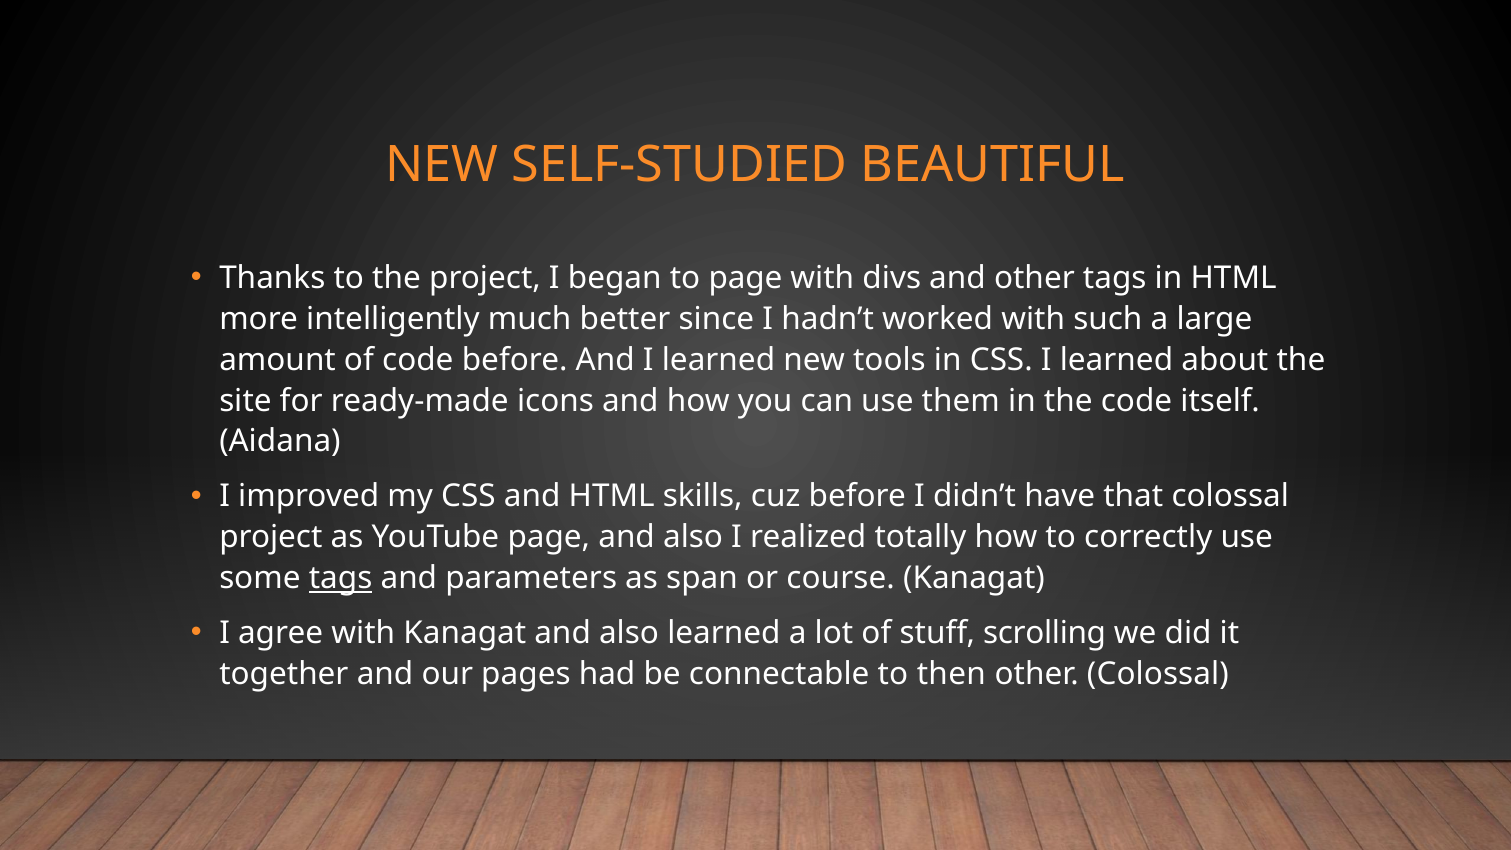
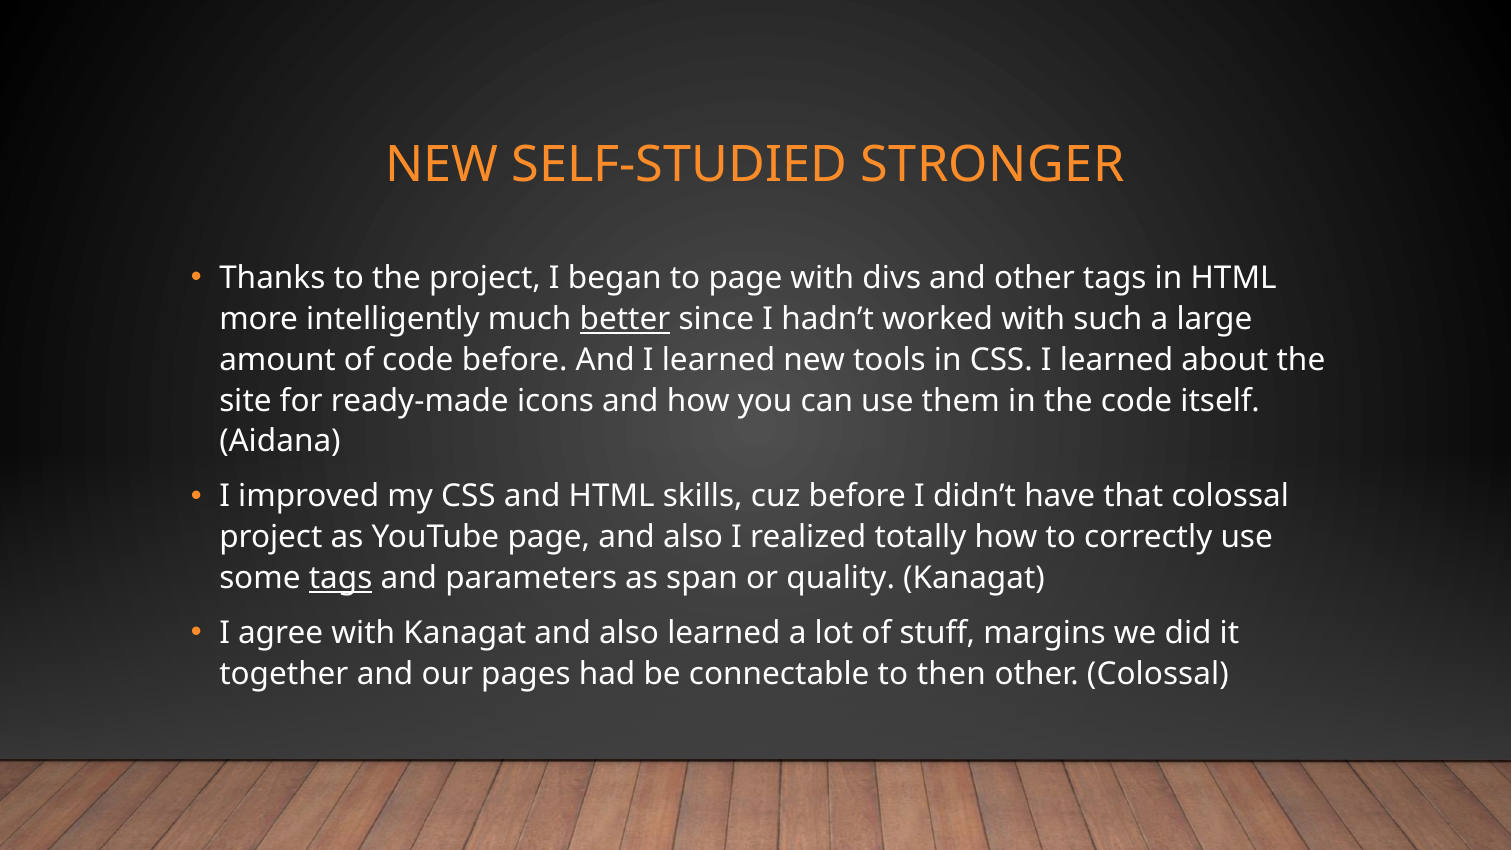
BEAUTIFUL: BEAUTIFUL -> STRONGER
better underline: none -> present
course: course -> quality
scrolling: scrolling -> margins
